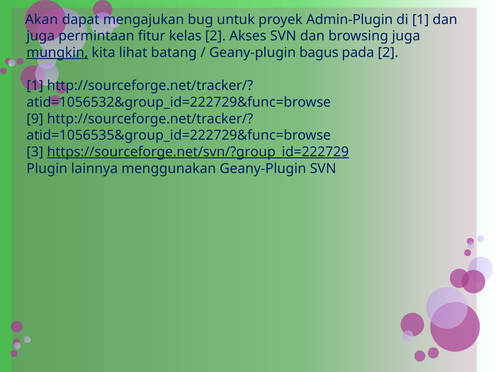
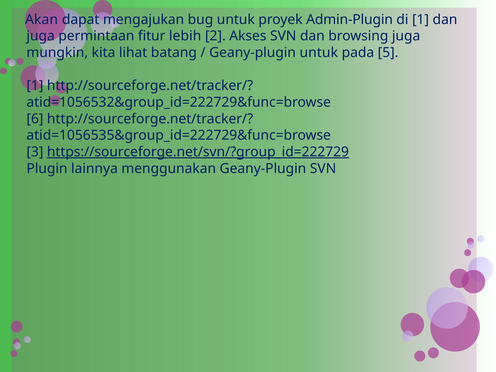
kelas: kelas -> lebih
mungkin underline: present -> none
Geany-plugin bagus: bagus -> untuk
pada 2: 2 -> 5
9: 9 -> 6
